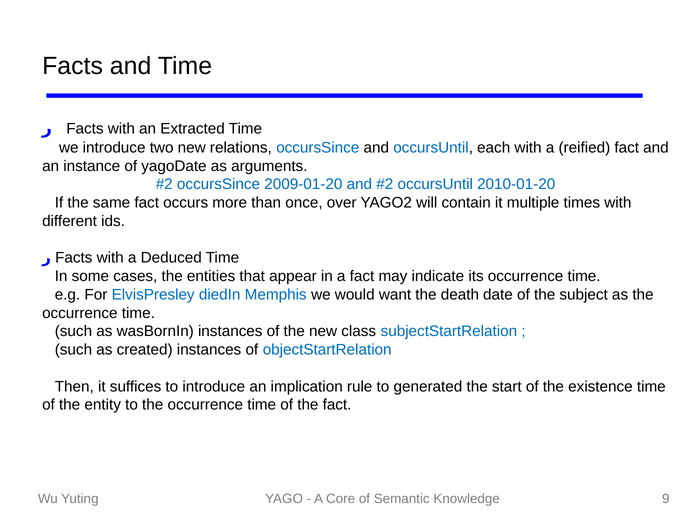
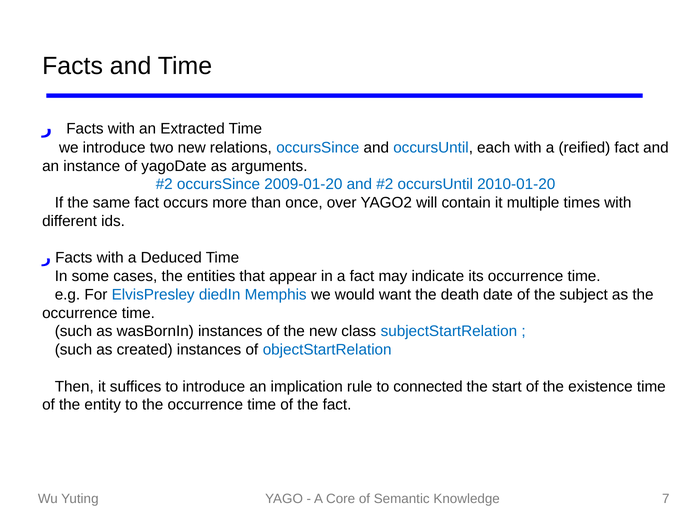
generated: generated -> connected
9: 9 -> 7
